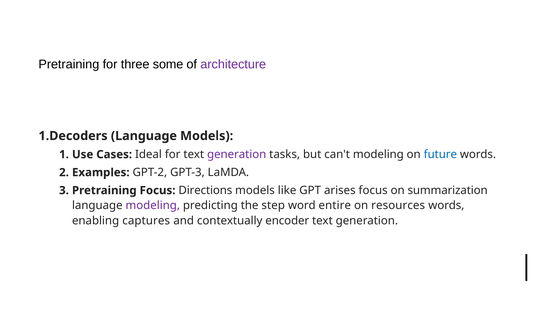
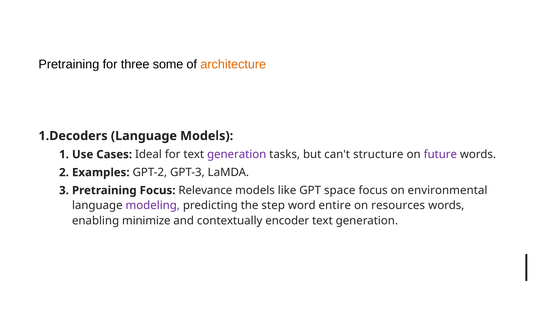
architecture colour: purple -> orange
can't modeling: modeling -> structure
future colour: blue -> purple
Directions: Directions -> Relevance
arises: arises -> space
summarization: summarization -> environmental
captures: captures -> minimize
